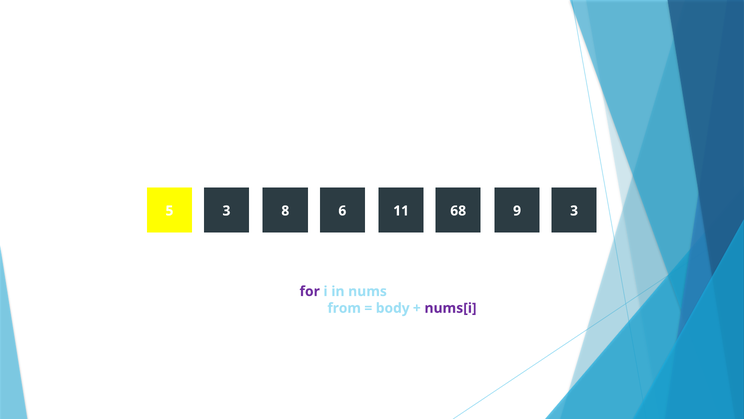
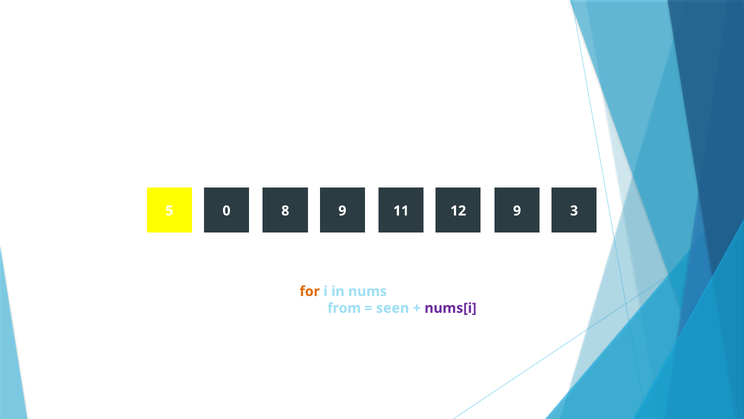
5 3: 3 -> 0
8 6: 6 -> 9
68: 68 -> 12
for colour: purple -> orange
body: body -> seen
